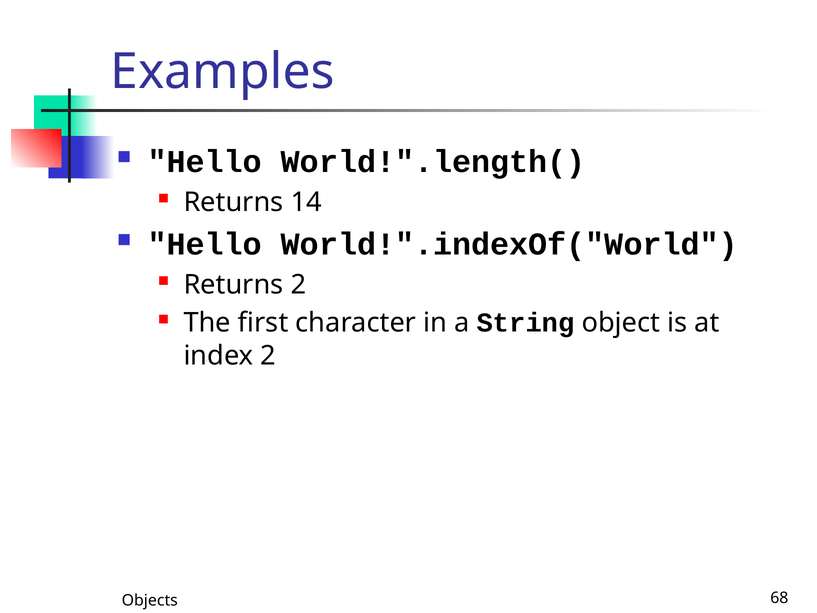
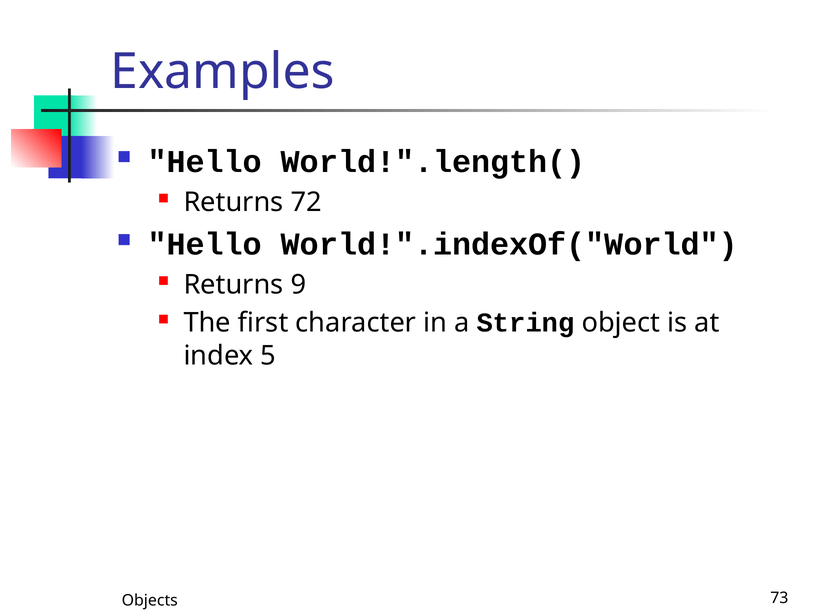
14: 14 -> 72
Returns 2: 2 -> 9
index 2: 2 -> 5
68: 68 -> 73
